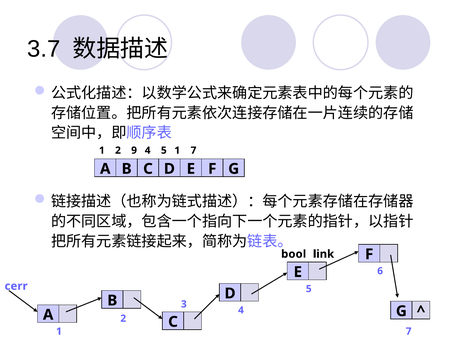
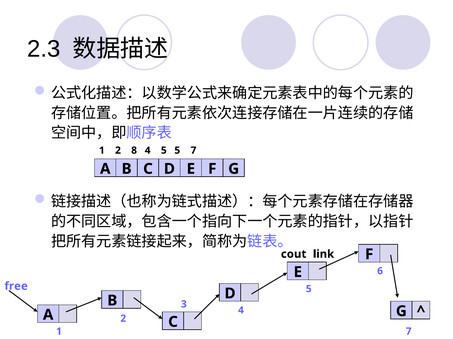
3.7: 3.7 -> 2.3
9: 9 -> 8
5 1: 1 -> 5
bool: bool -> cout
cerr: cerr -> free
